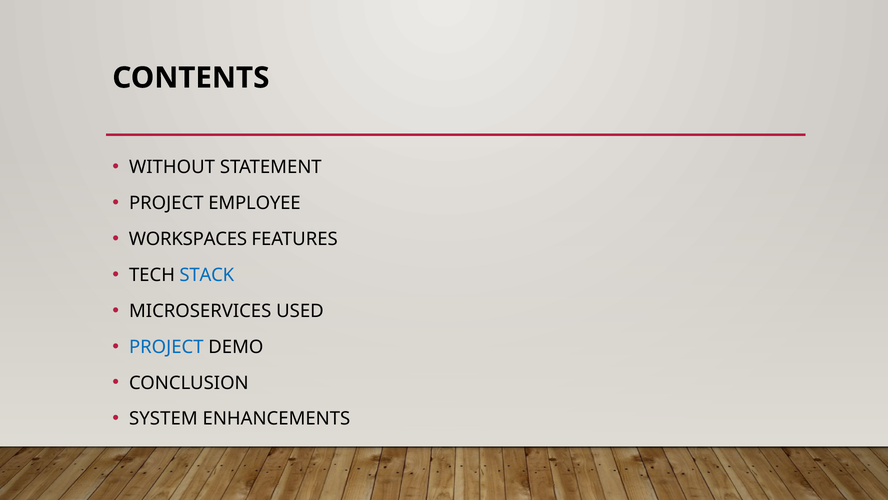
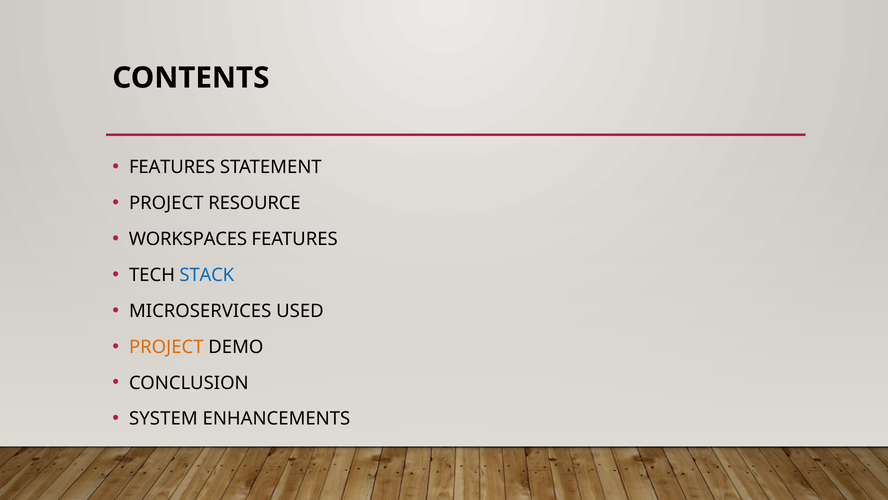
WITHOUT at (172, 167): WITHOUT -> FEATURES
EMPLOYEE: EMPLOYEE -> RESOURCE
PROJECT at (166, 347) colour: blue -> orange
